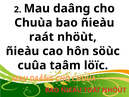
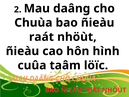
söùc: söùc -> hình
